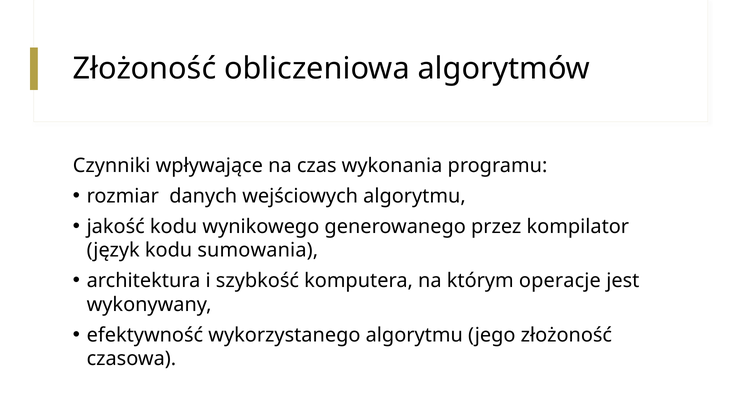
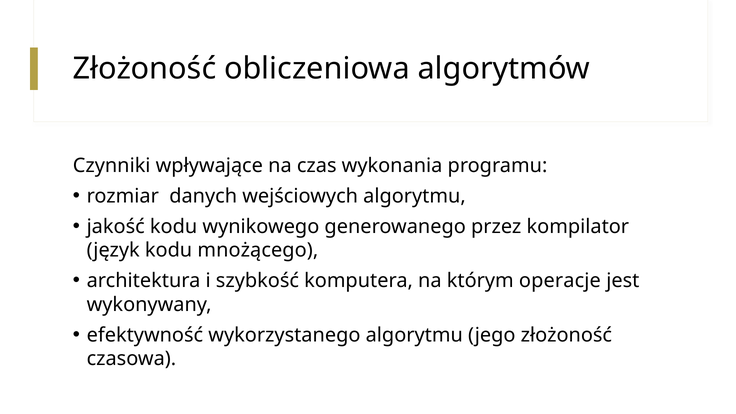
sumowania: sumowania -> mnożącego
